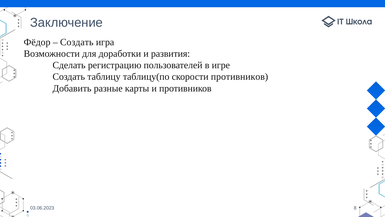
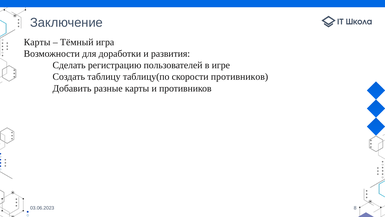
Фёдор at (37, 42): Фёдор -> Карты
Создать at (77, 42): Создать -> Тёмный
